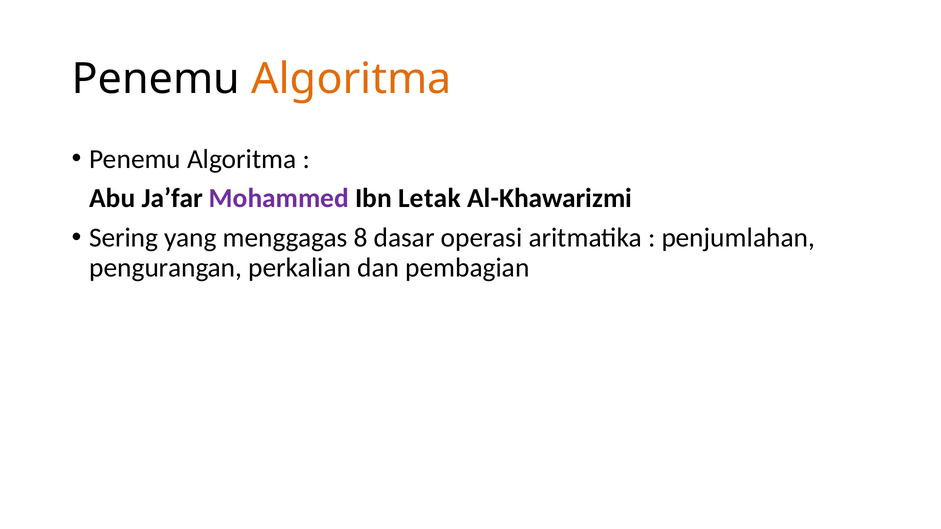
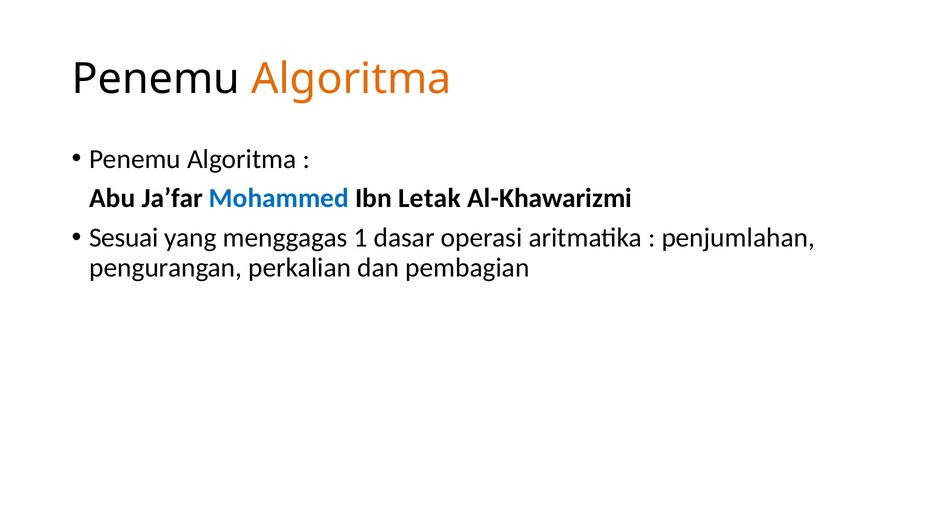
Mohammed colour: purple -> blue
Sering: Sering -> Sesuai
8: 8 -> 1
